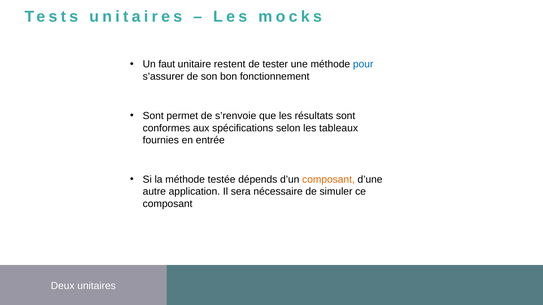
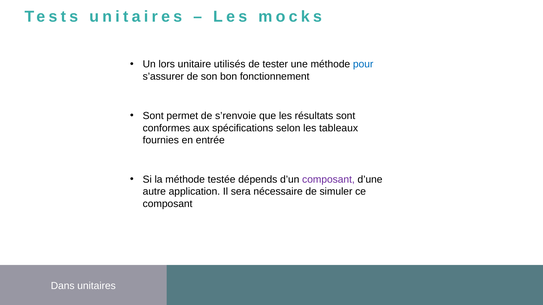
faut: faut -> lors
restent: restent -> utilisés
composant at (328, 180) colour: orange -> purple
Deux: Deux -> Dans
